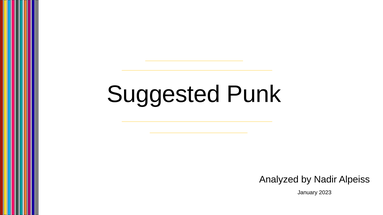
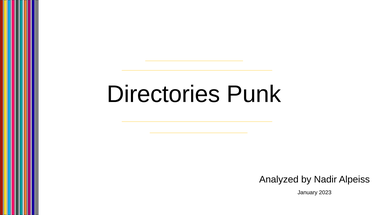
Suggested: Suggested -> Directories
